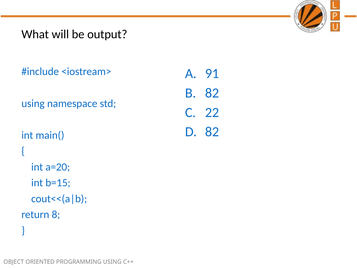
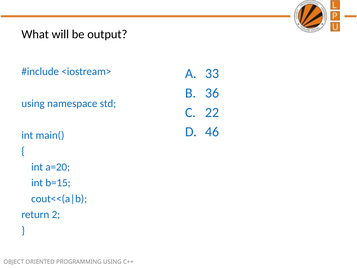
91: 91 -> 33
B 82: 82 -> 36
82 at (212, 132): 82 -> 46
8: 8 -> 2
